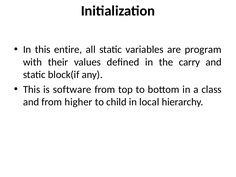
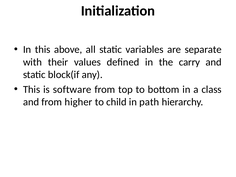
entire: entire -> above
program: program -> separate
local: local -> path
